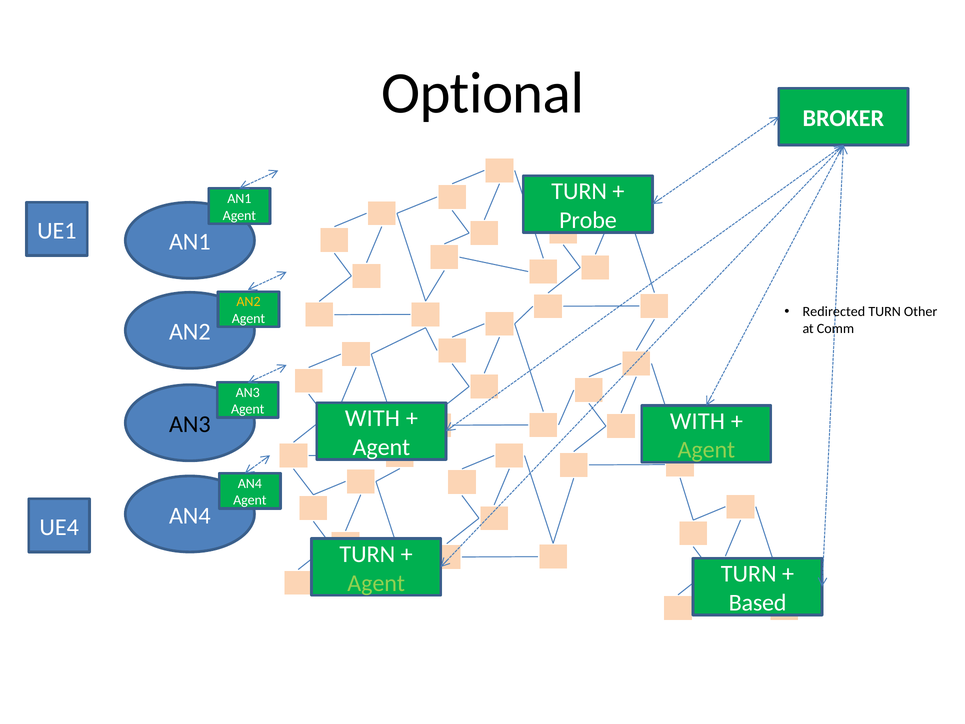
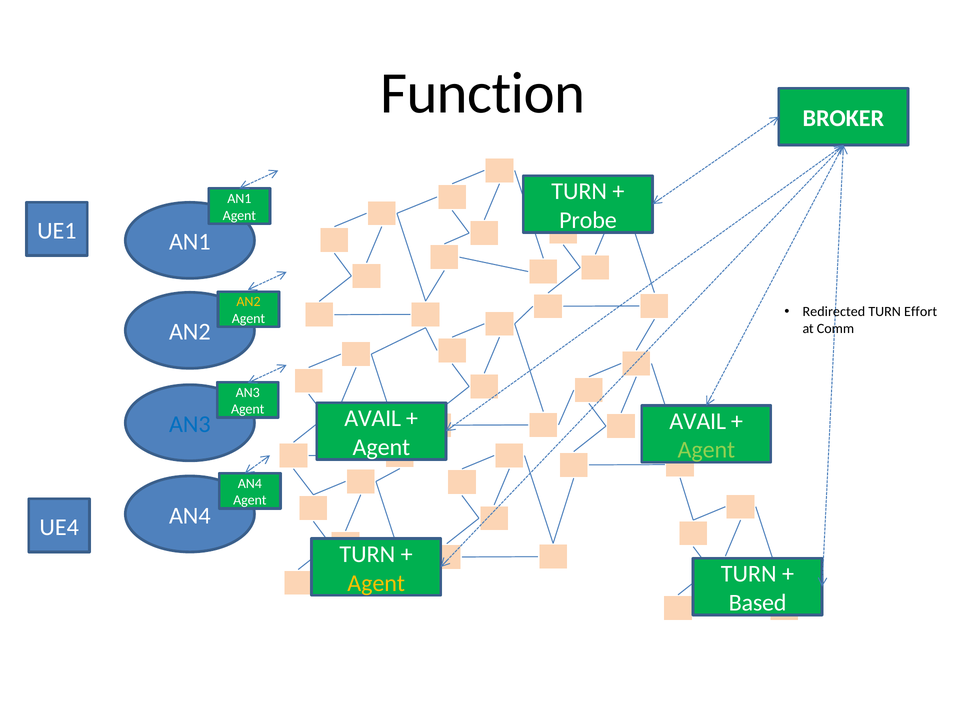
Optional: Optional -> Function
Other: Other -> Effort
WITH at (372, 418): WITH -> AVAIL
WITH at (697, 421): WITH -> AVAIL
AN3 at (190, 424) colour: black -> blue
Agent at (376, 583) colour: light green -> yellow
